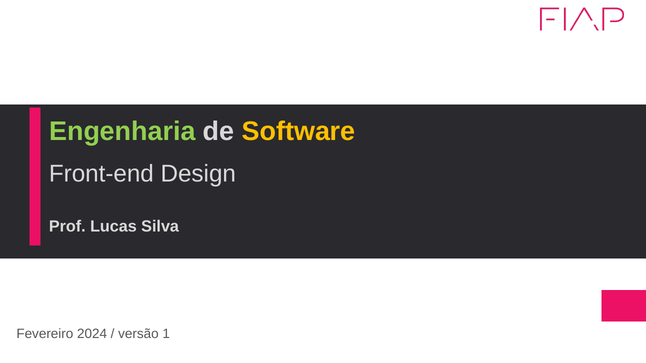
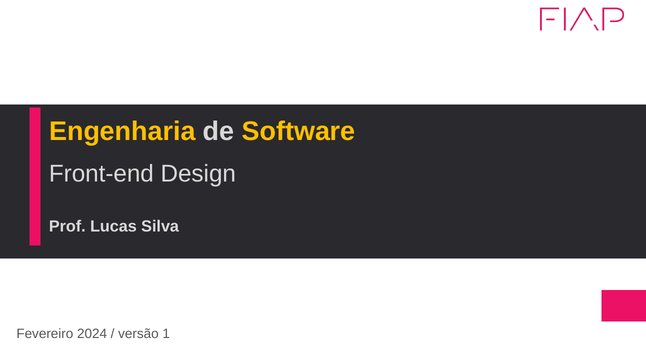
Engenharia colour: light green -> yellow
